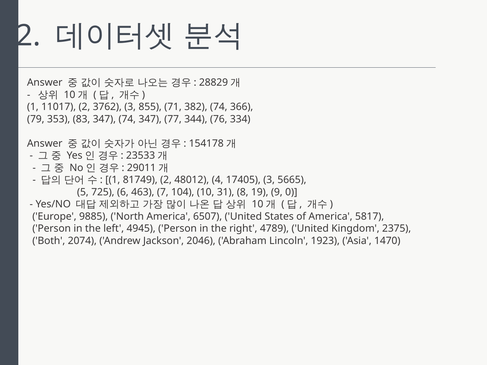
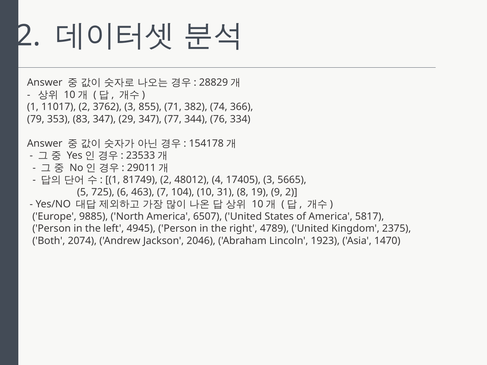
347 74: 74 -> 29
9 0: 0 -> 2
